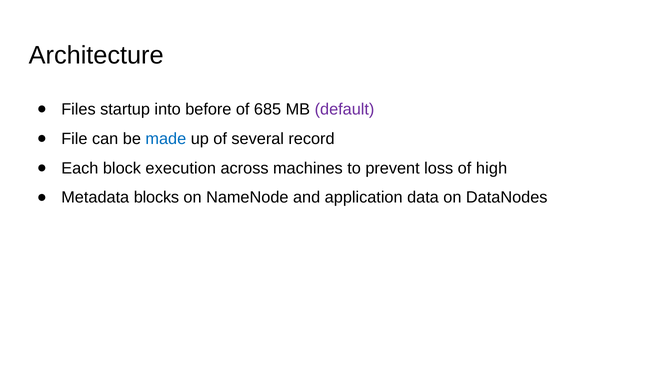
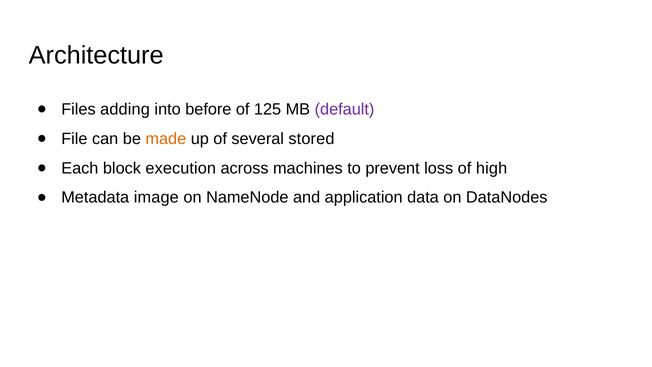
startup: startup -> adding
685: 685 -> 125
made colour: blue -> orange
record: record -> stored
blocks: blocks -> image
